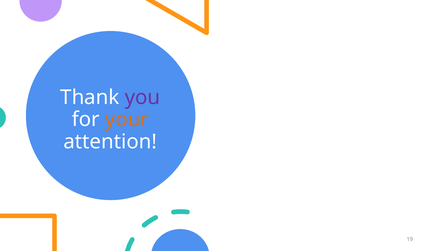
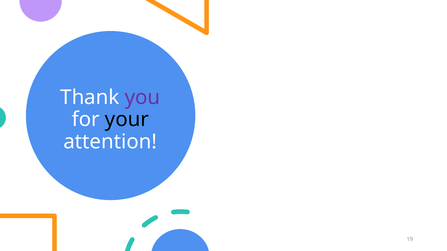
your colour: orange -> black
